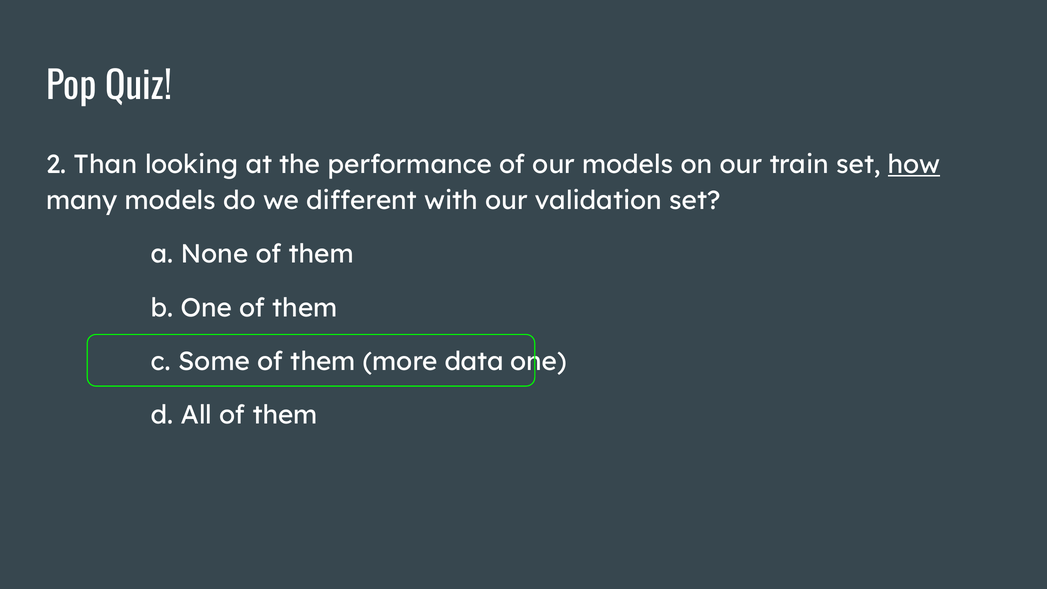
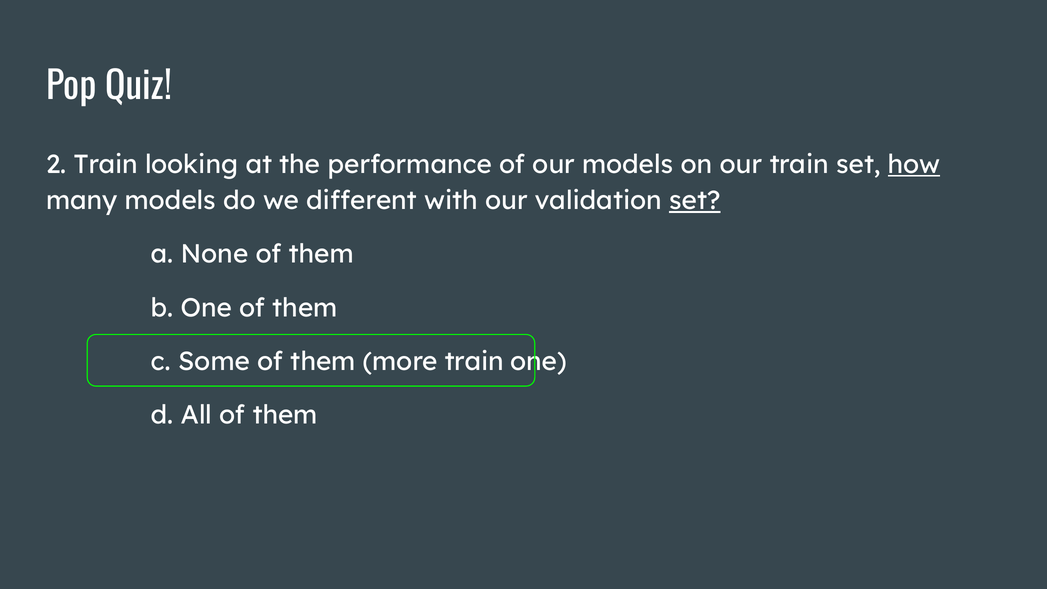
2 Than: Than -> Train
set at (695, 201) underline: none -> present
more data: data -> train
